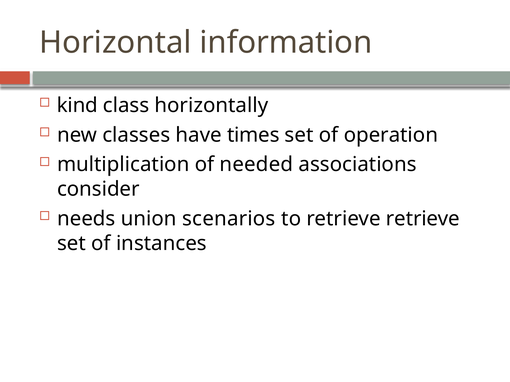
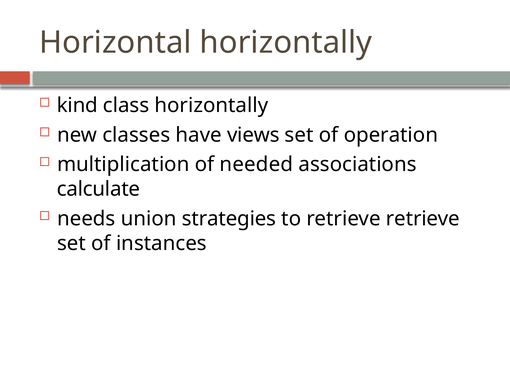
Horizontal information: information -> horizontally
times: times -> views
consider: consider -> calculate
scenarios: scenarios -> strategies
